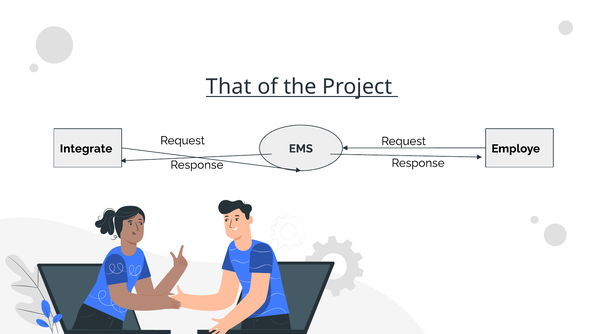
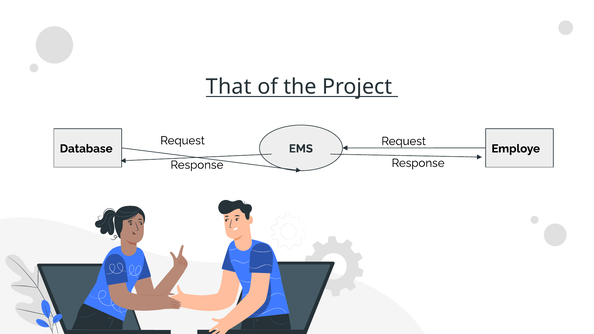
Integrate: Integrate -> Database
